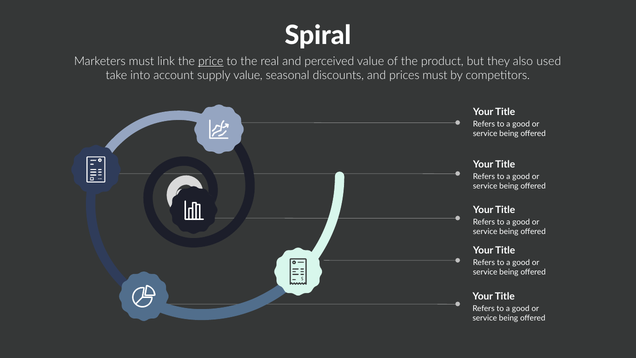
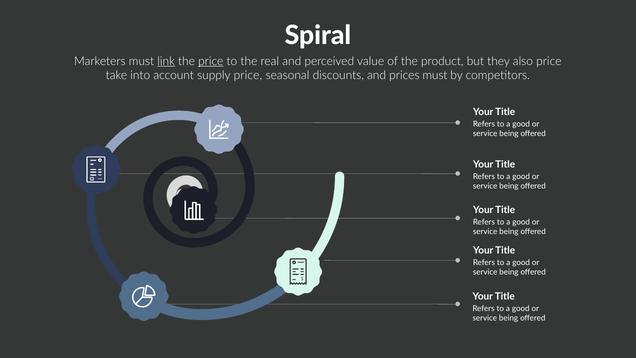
link underline: none -> present
also used: used -> price
supply value: value -> price
